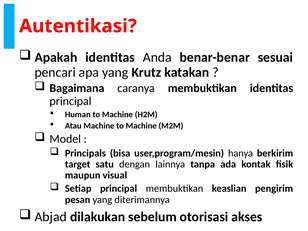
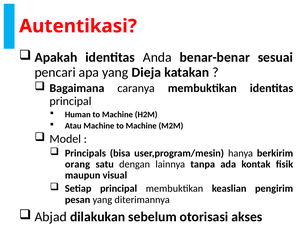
Krutz: Krutz -> Dieja
target: target -> orang
